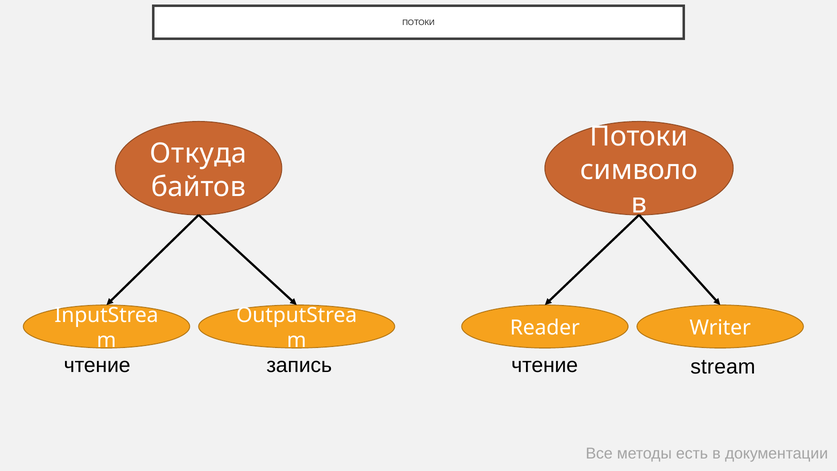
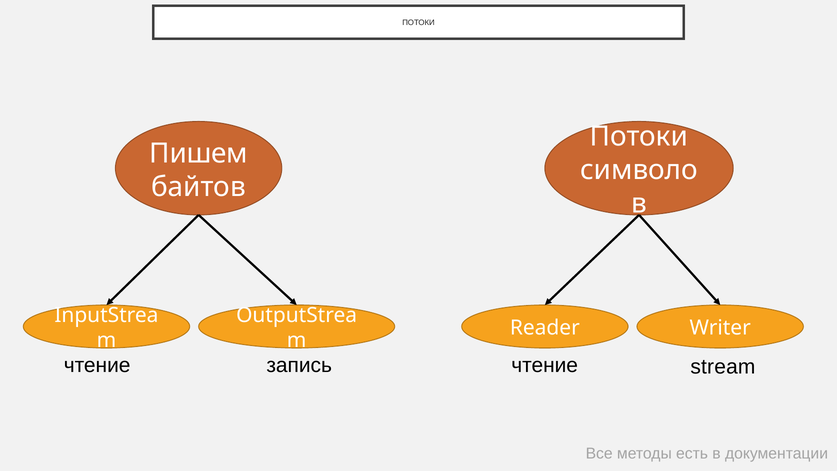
Откуда: Откуда -> Пишем
